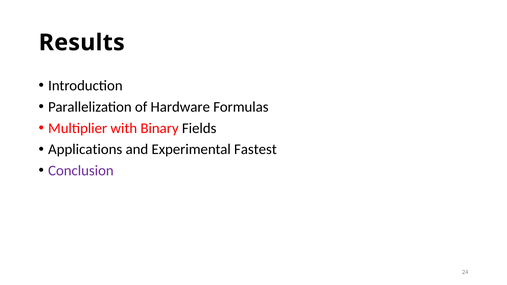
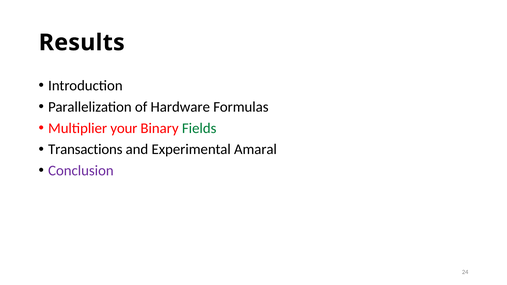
with: with -> your
Fields colour: black -> green
Applications: Applications -> Transactions
Fastest: Fastest -> Amaral
